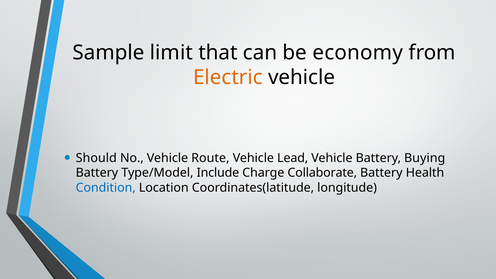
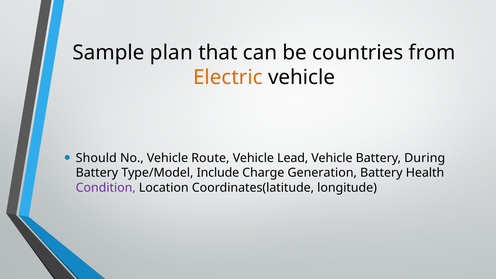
limit: limit -> plan
economy: economy -> countries
Buying: Buying -> During
Collaborate: Collaborate -> Generation
Condition colour: blue -> purple
